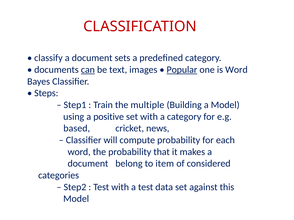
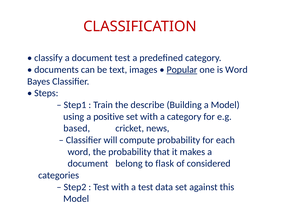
document sets: sets -> test
can underline: present -> none
multiple: multiple -> describe
item: item -> flask
